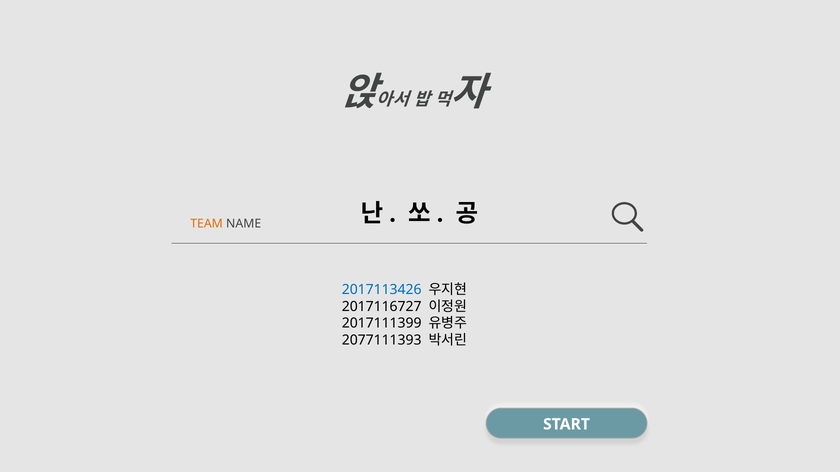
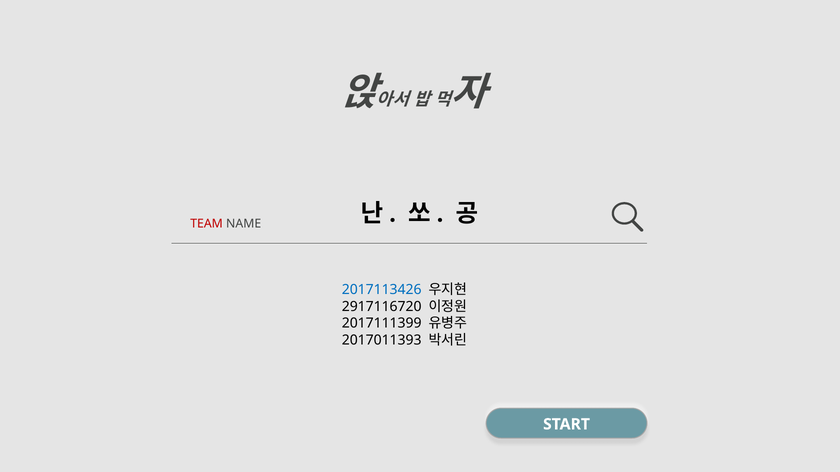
TEAM colour: orange -> red
2017116727: 2017116727 -> 2917116720
2077111393: 2077111393 -> 2017011393
